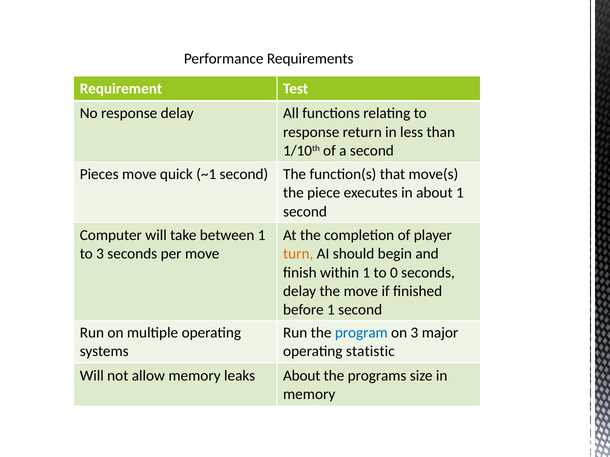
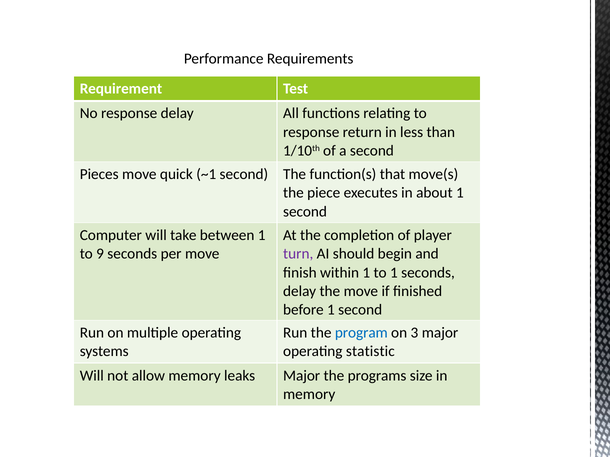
to 3: 3 -> 9
turn colour: orange -> purple
to 0: 0 -> 1
leaks About: About -> Major
